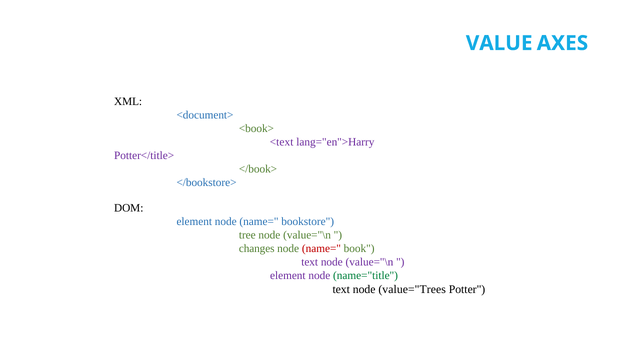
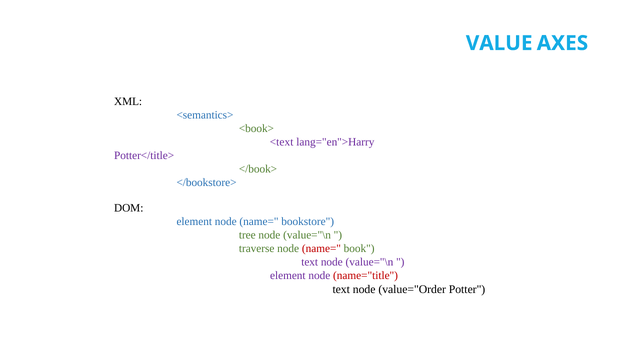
<document>: <document> -> <semantics>
changes: changes -> traverse
name="title colour: green -> red
value="Trees: value="Trees -> value="Order
